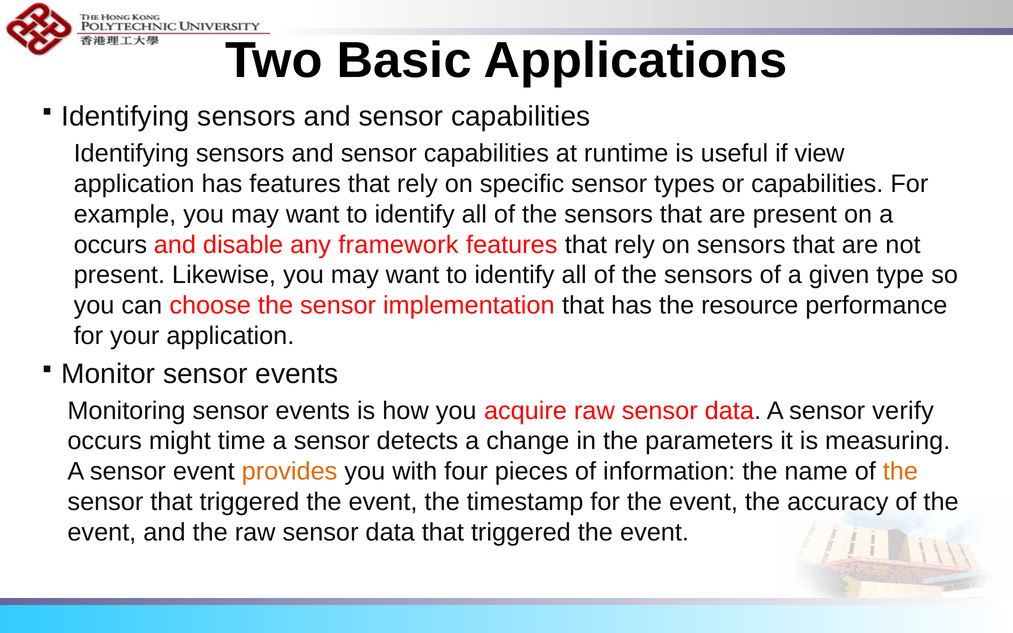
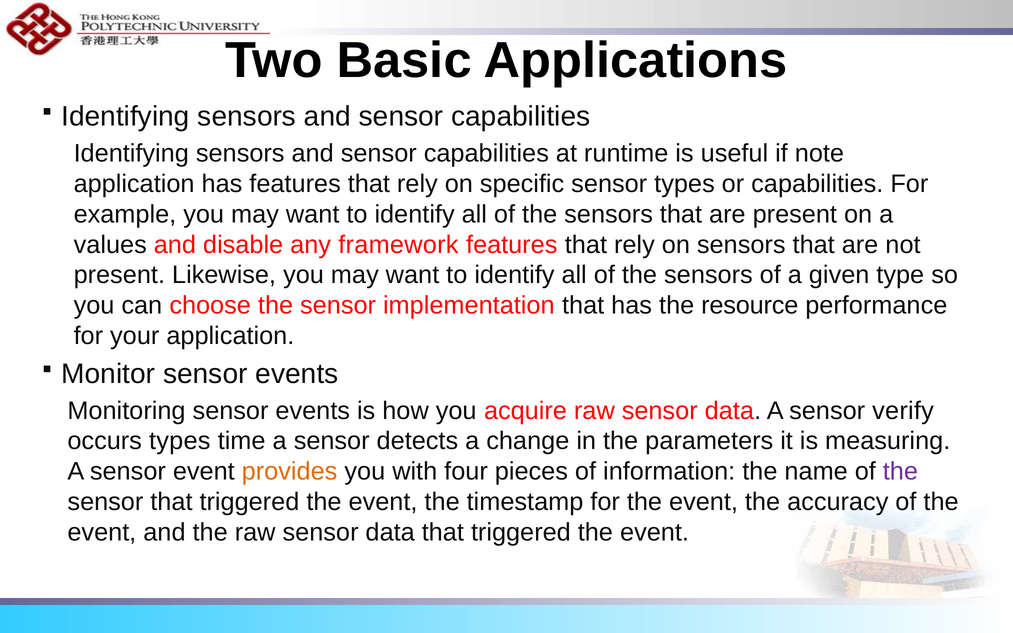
view: view -> note
occurs at (110, 245): occurs -> values
occurs might: might -> types
the at (900, 472) colour: orange -> purple
